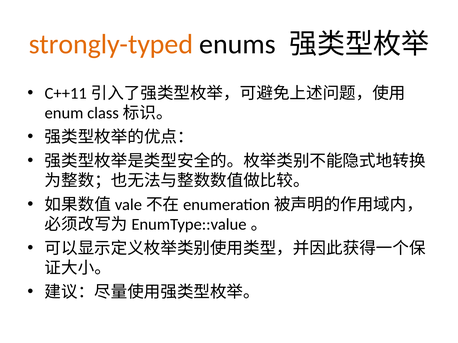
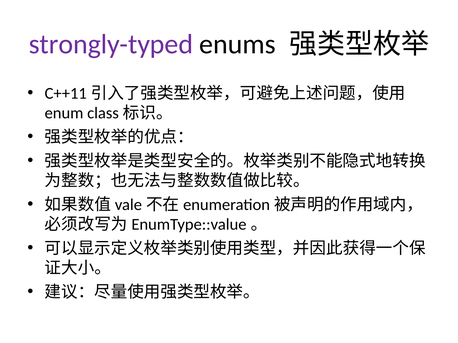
strongly-typed colour: orange -> purple
